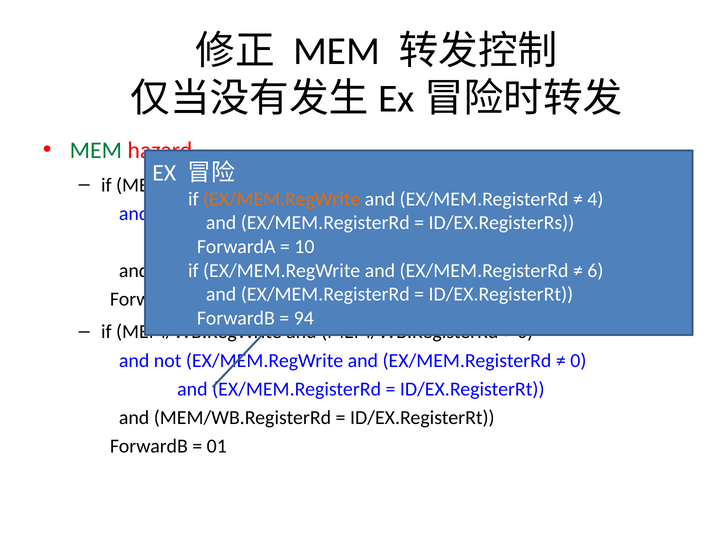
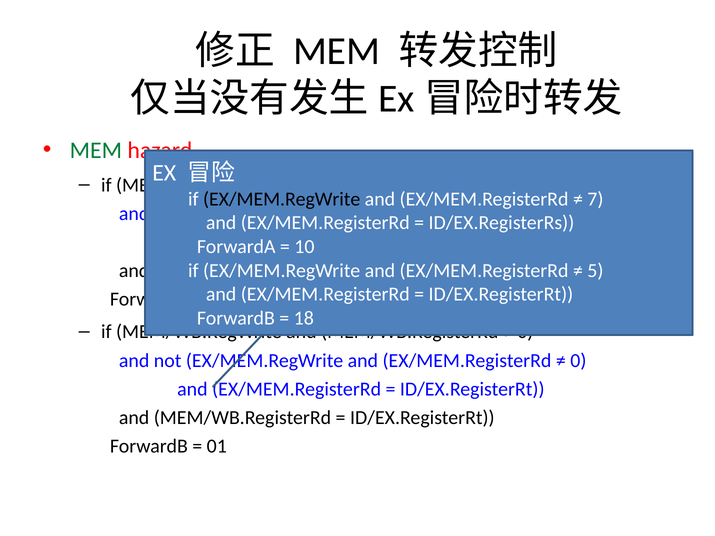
EX/MEM.RegWrite at (282, 199) colour: orange -> black
4: 4 -> 7
6: 6 -> 5
94: 94 -> 18
